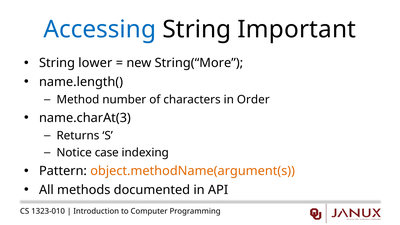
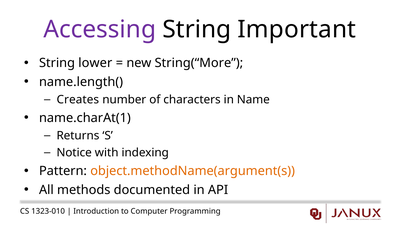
Accessing colour: blue -> purple
Method: Method -> Creates
Order: Order -> Name
name.charAt(3: name.charAt(3 -> name.charAt(1
case: case -> with
